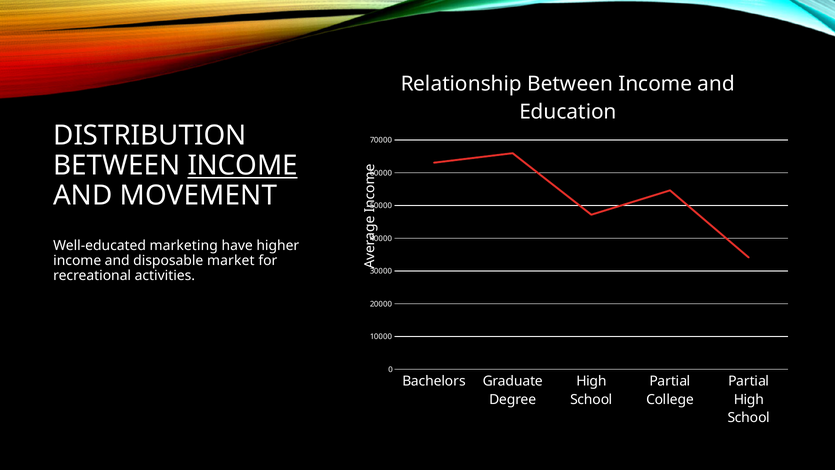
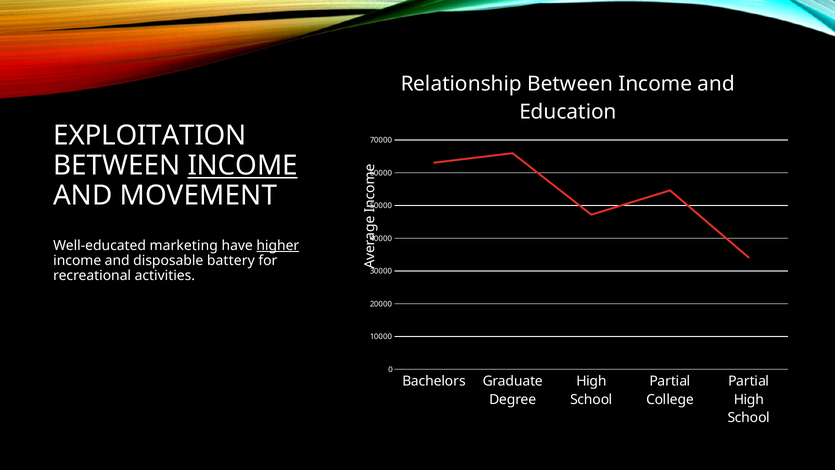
DISTRIBUTION: DISTRIBUTION -> EXPLOITATION
higher underline: none -> present
market: market -> battery
